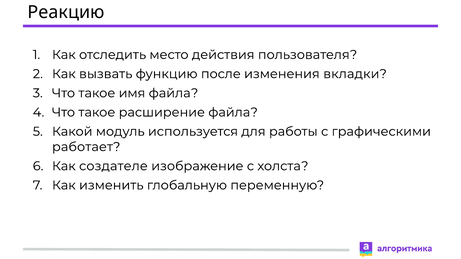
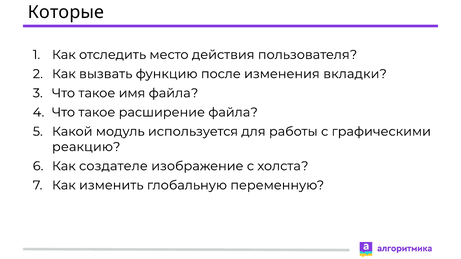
Реакцию: Реакцию -> Которые
работает: работает -> реакцию
